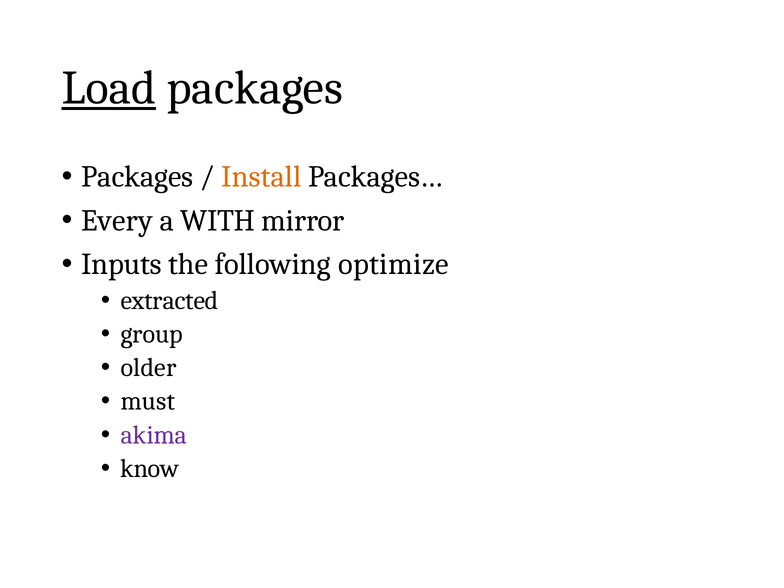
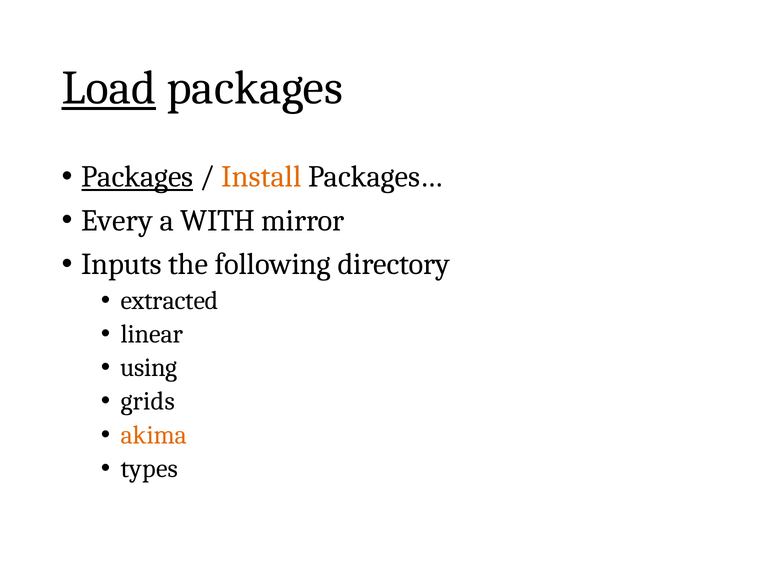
Packages at (137, 177) underline: none -> present
optimize: optimize -> directory
group: group -> linear
older: older -> using
must: must -> grids
akima colour: purple -> orange
know: know -> types
